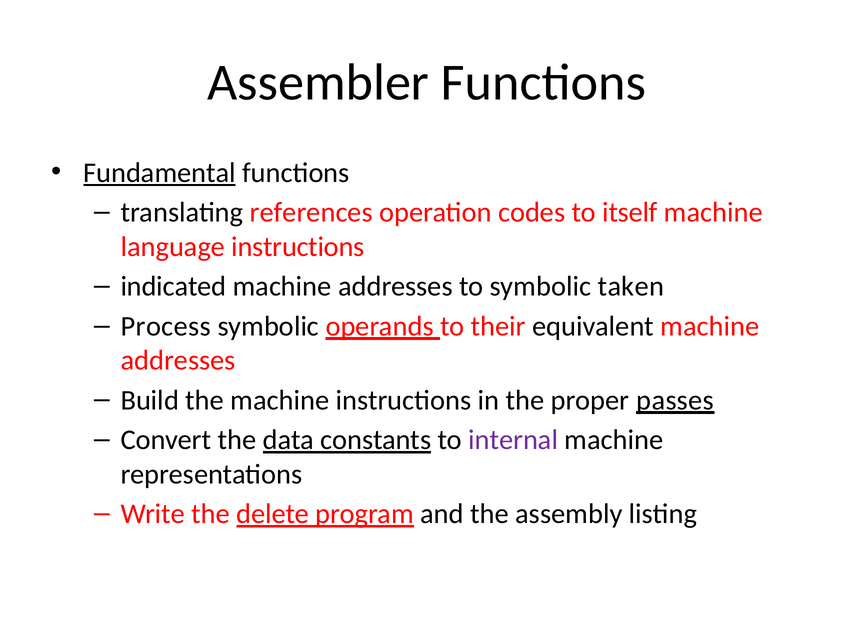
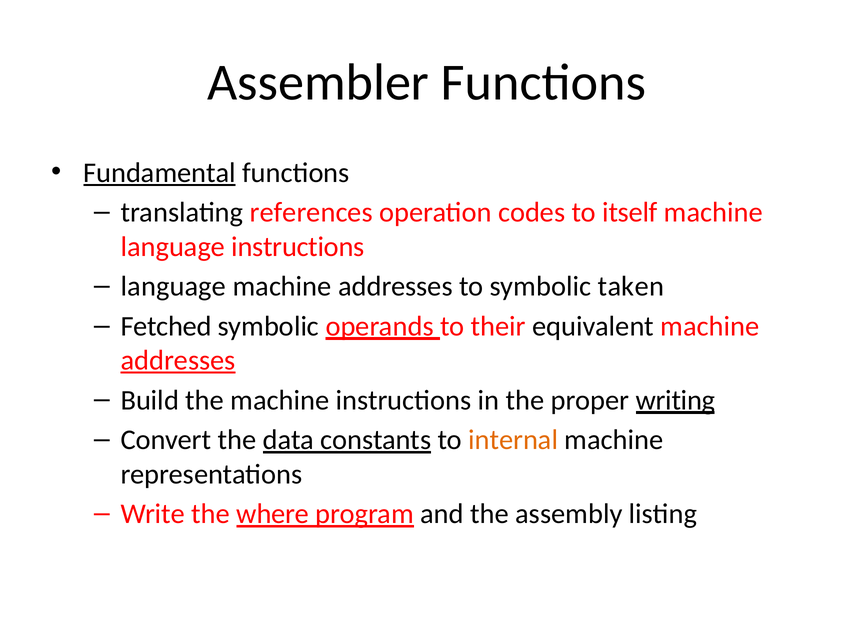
indicated at (173, 287): indicated -> language
Process: Process -> Fetched
addresses at (178, 361) underline: none -> present
passes: passes -> writing
internal colour: purple -> orange
delete: delete -> where
